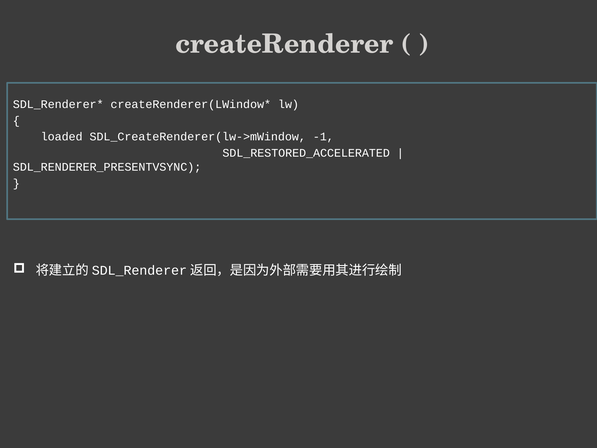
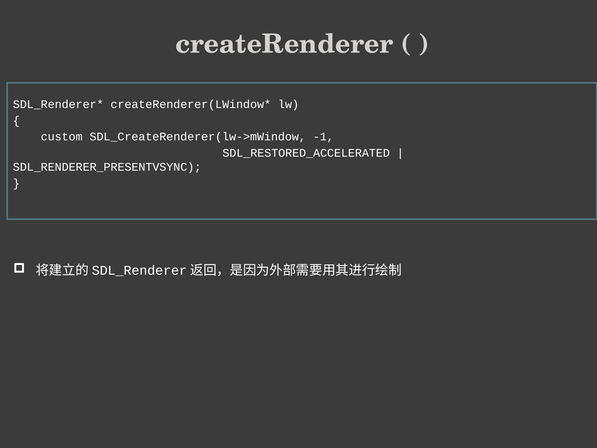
loaded: loaded -> custom
